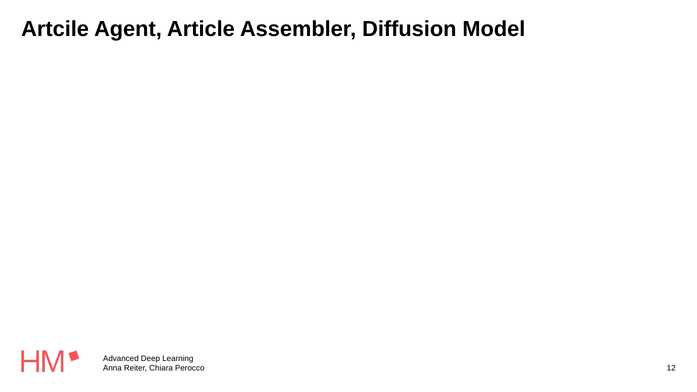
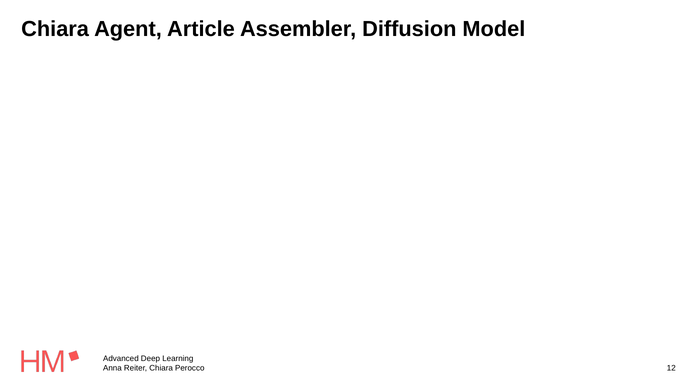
Artcile at (55, 29): Artcile -> Chiara
